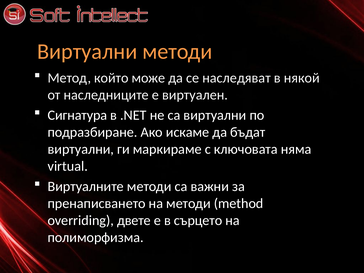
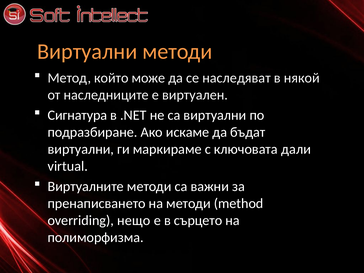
няма: няма -> дали
двете: двете -> нещо
